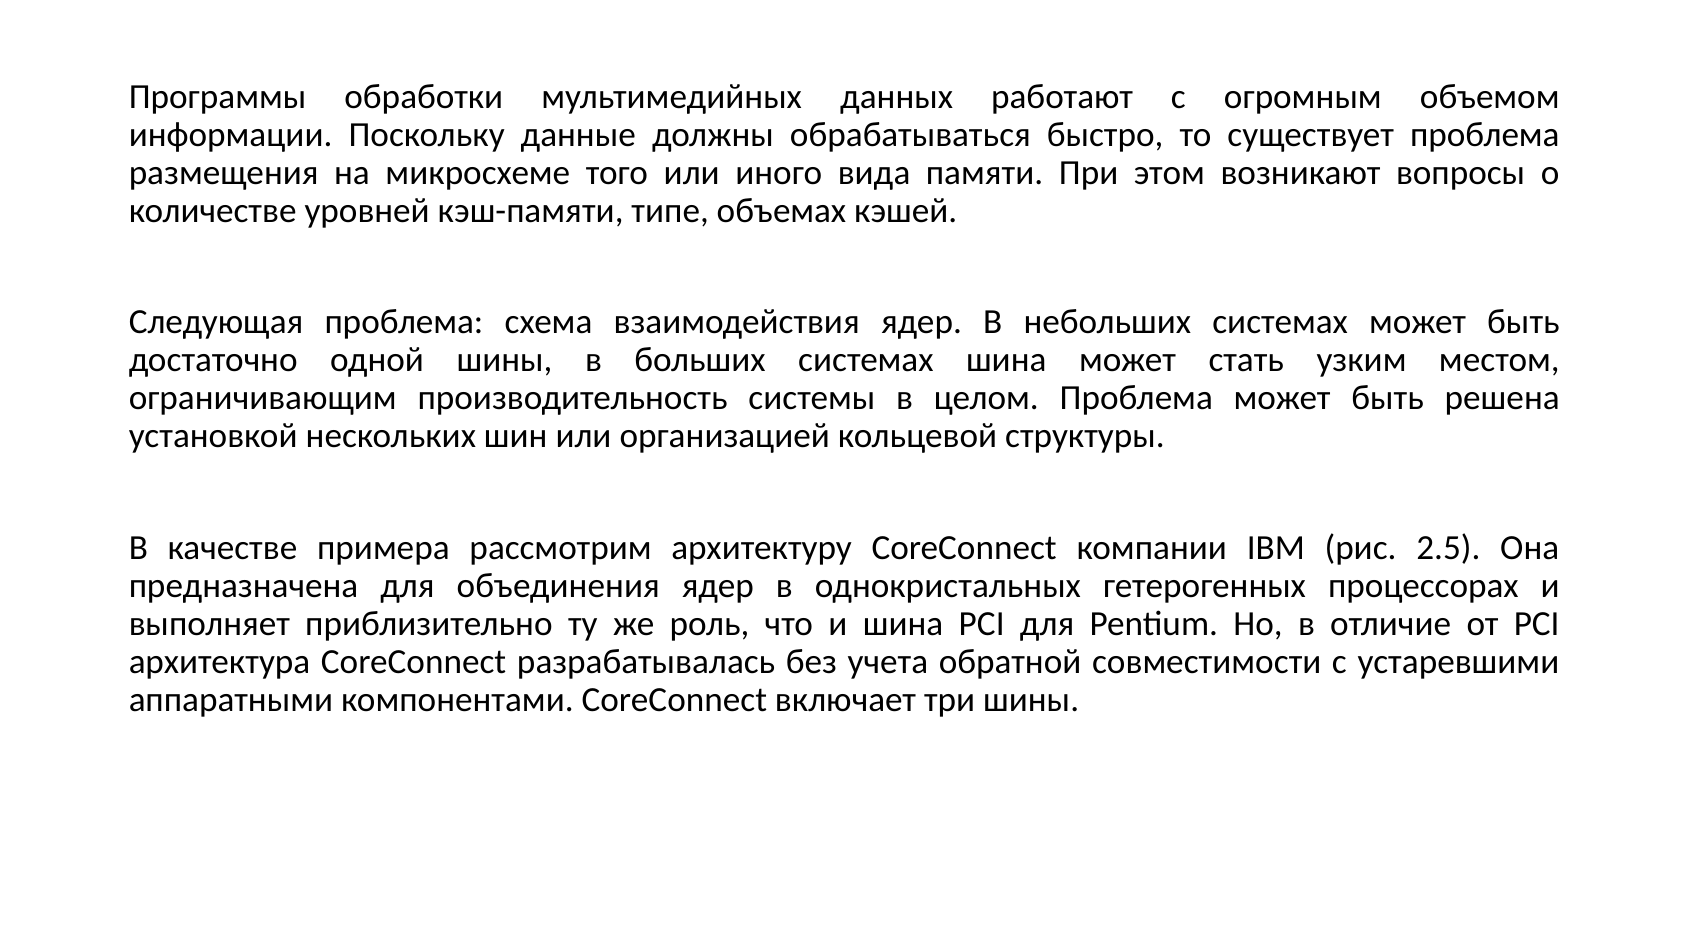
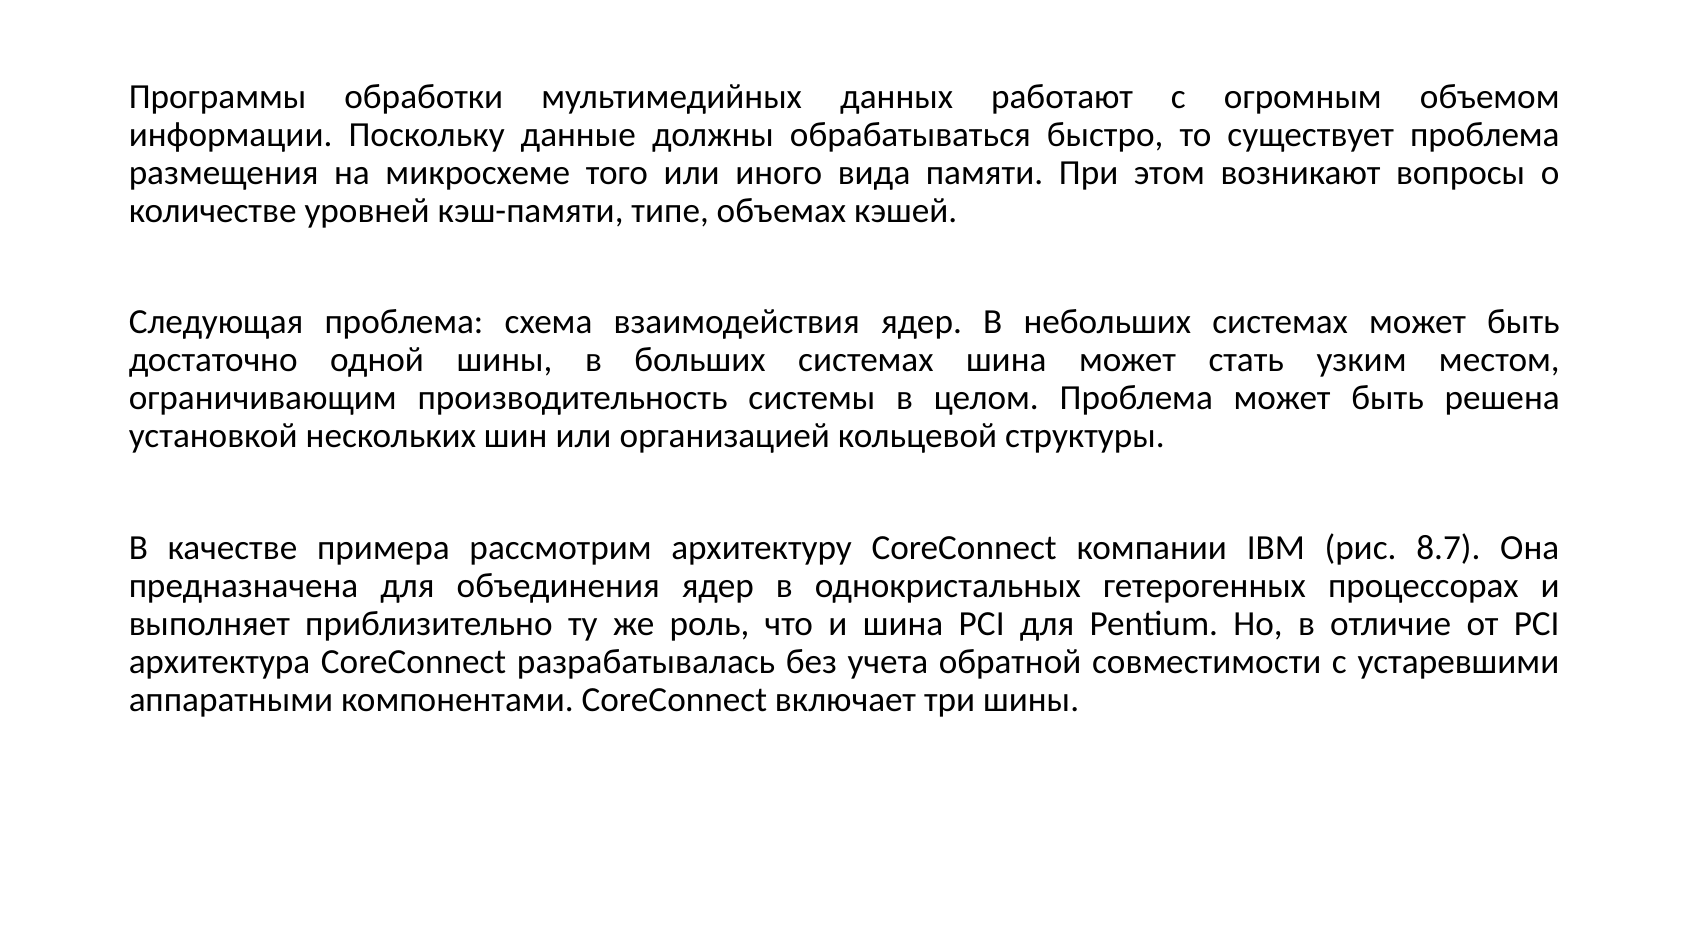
2.5: 2.5 -> 8.7
